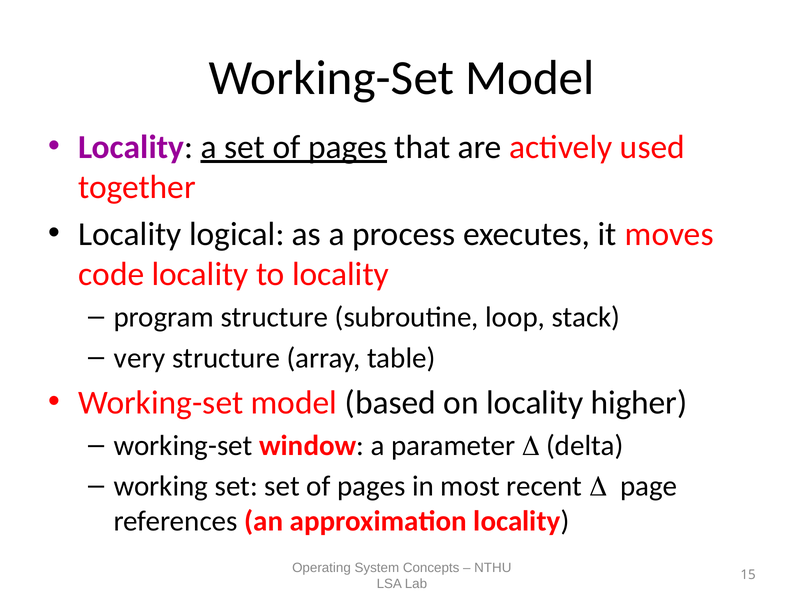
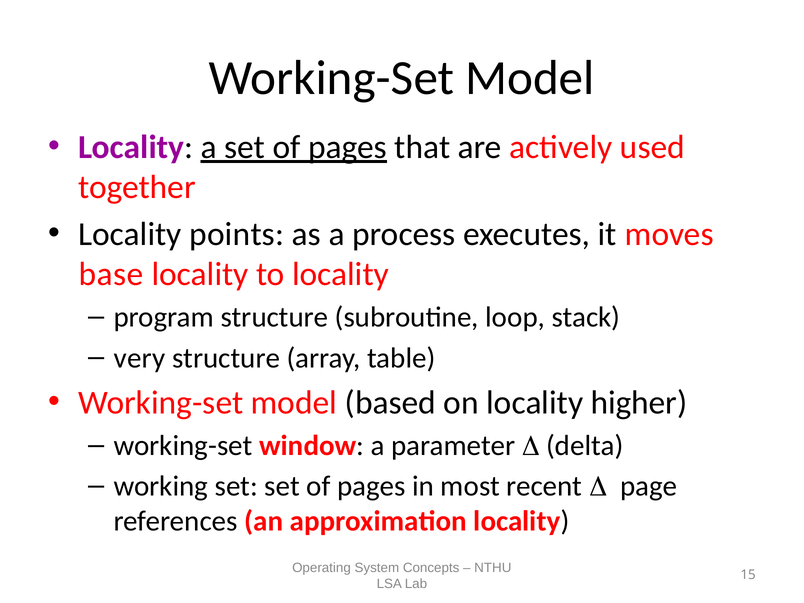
logical: logical -> points
code: code -> base
